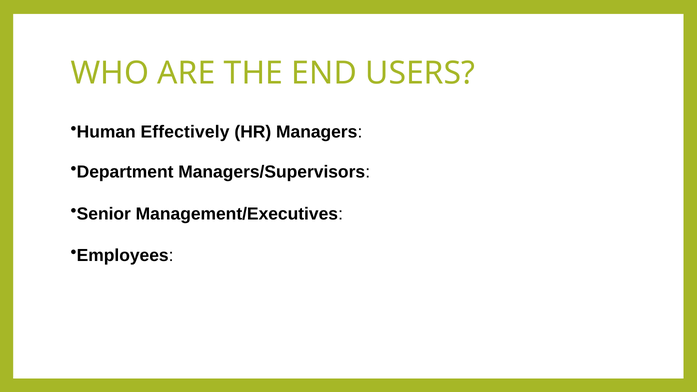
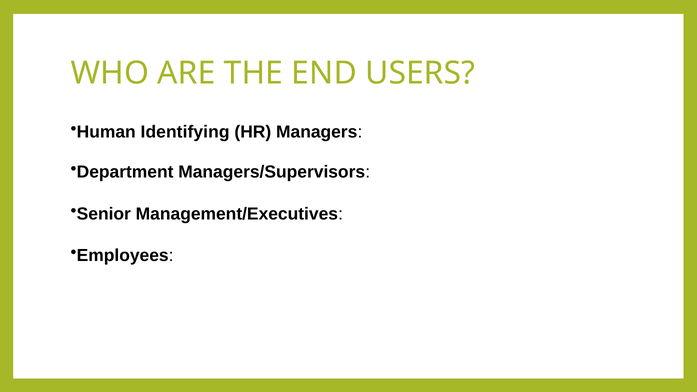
Effectively: Effectively -> Identifying
